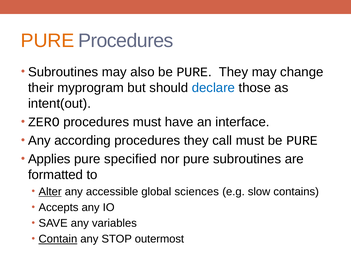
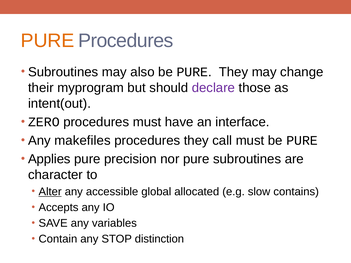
declare colour: blue -> purple
according: according -> makefiles
specified: specified -> precision
formatted: formatted -> character
sciences: sciences -> allocated
Contain underline: present -> none
outermost: outermost -> distinction
